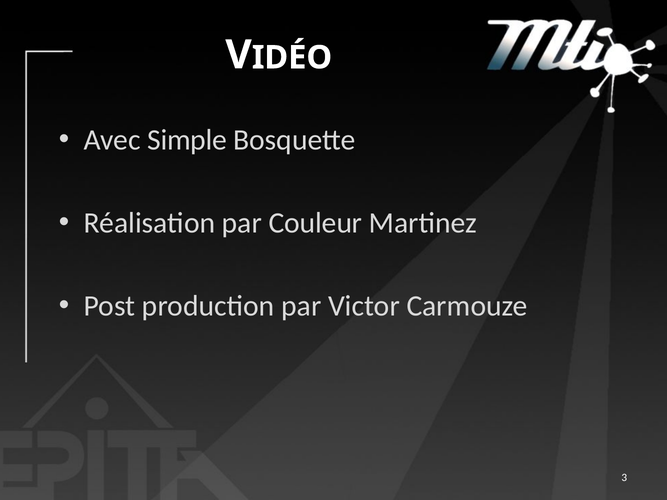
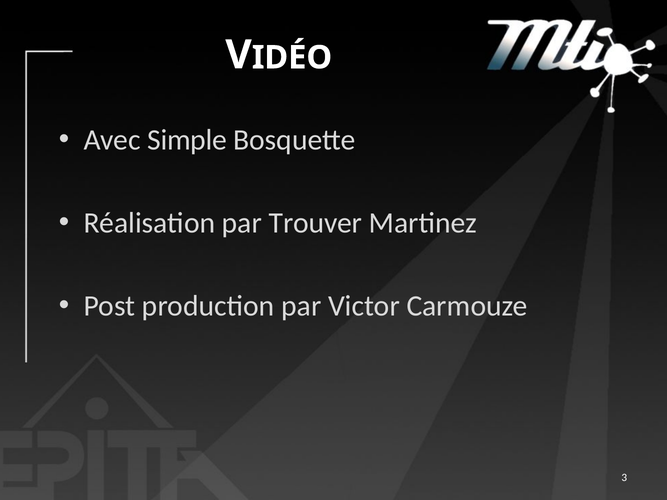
Couleur: Couleur -> Trouver
